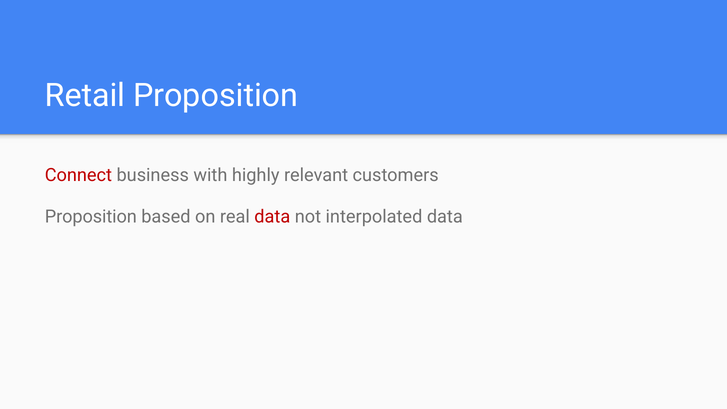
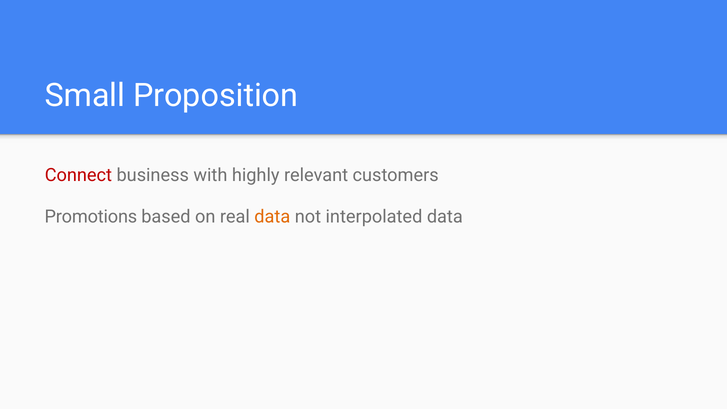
Retail: Retail -> Small
Proposition at (91, 217): Proposition -> Promotions
data at (272, 217) colour: red -> orange
